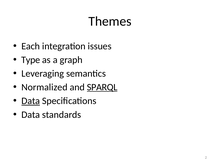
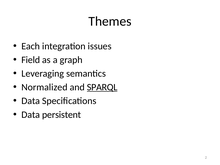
Type: Type -> Field
Data at (31, 101) underline: present -> none
standards: standards -> persistent
